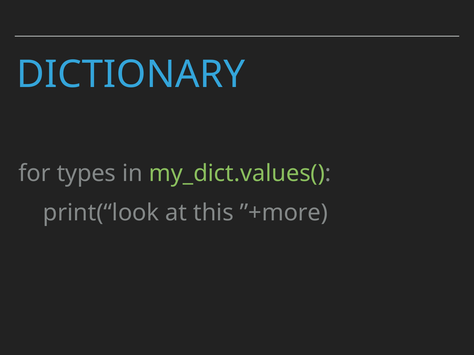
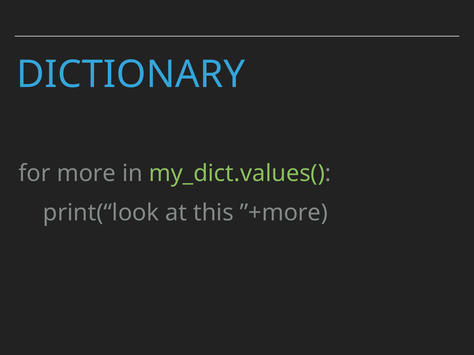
types: types -> more
